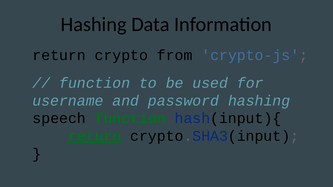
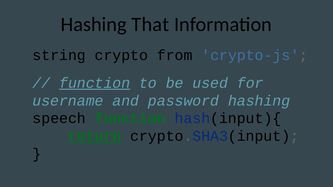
Data: Data -> That
return at (59, 55): return -> string
function at (95, 83) underline: none -> present
